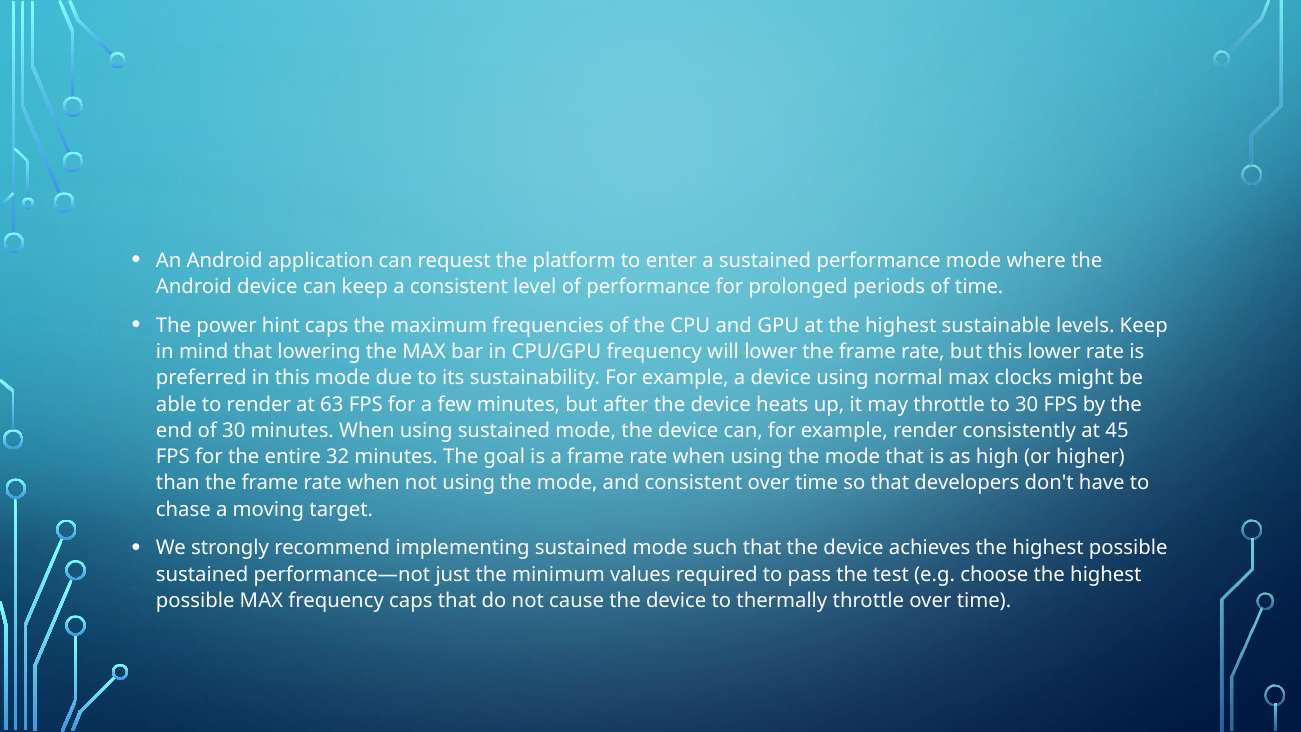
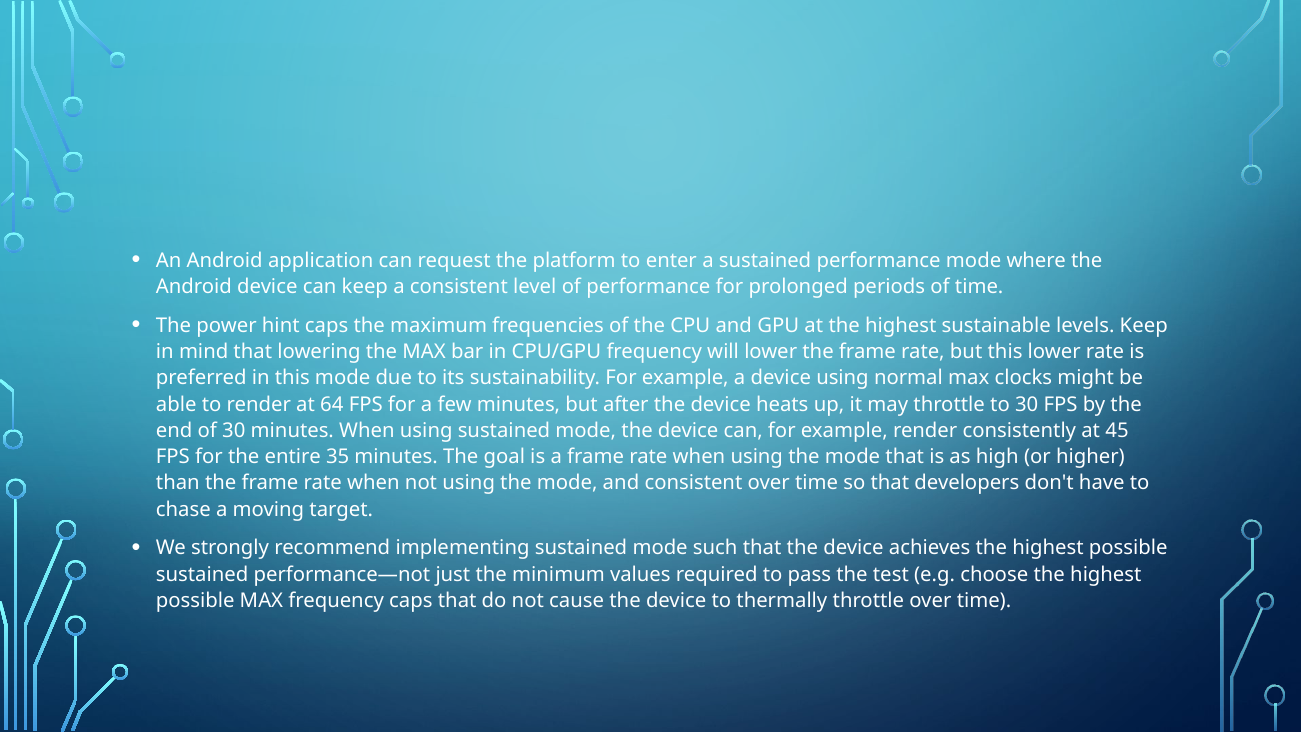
63: 63 -> 64
32: 32 -> 35
